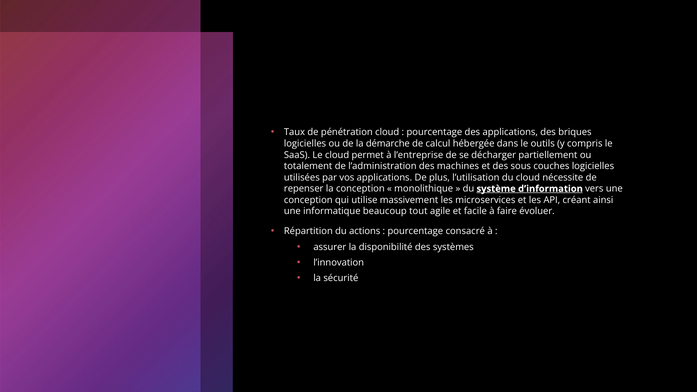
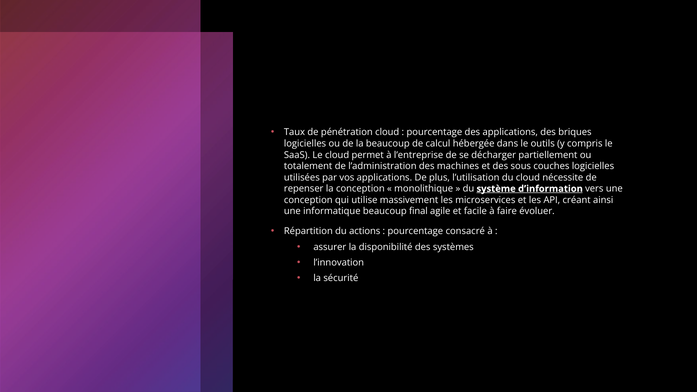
la démarche: démarche -> beaucoup
tout: tout -> final
